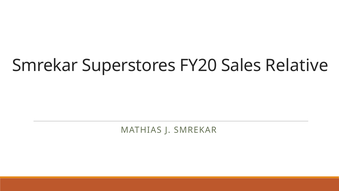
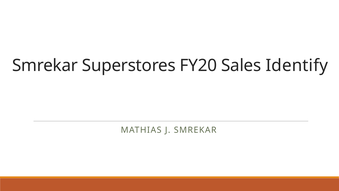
Relative: Relative -> Identify
